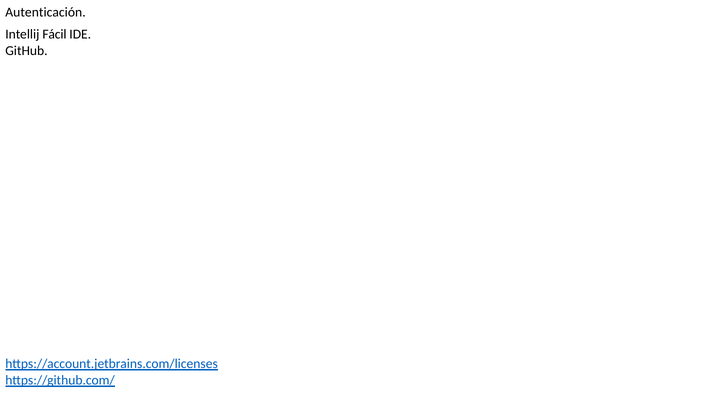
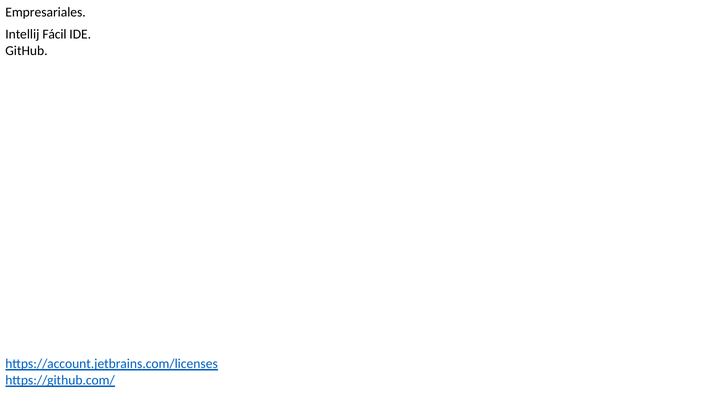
Autenticación: Autenticación -> Empresariales
